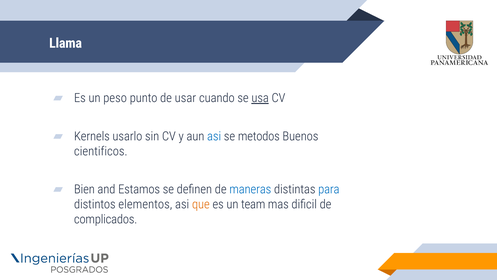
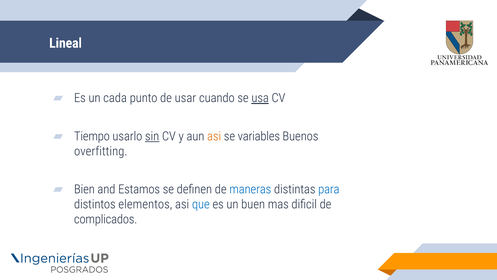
Llama: Llama -> Lineal
peso: peso -> cada
Kernels: Kernels -> Tiempo
sin underline: none -> present
asi at (214, 136) colour: blue -> orange
metodos: metodos -> variables
cientificos: cientificos -> overfitting
que colour: orange -> blue
team: team -> buen
